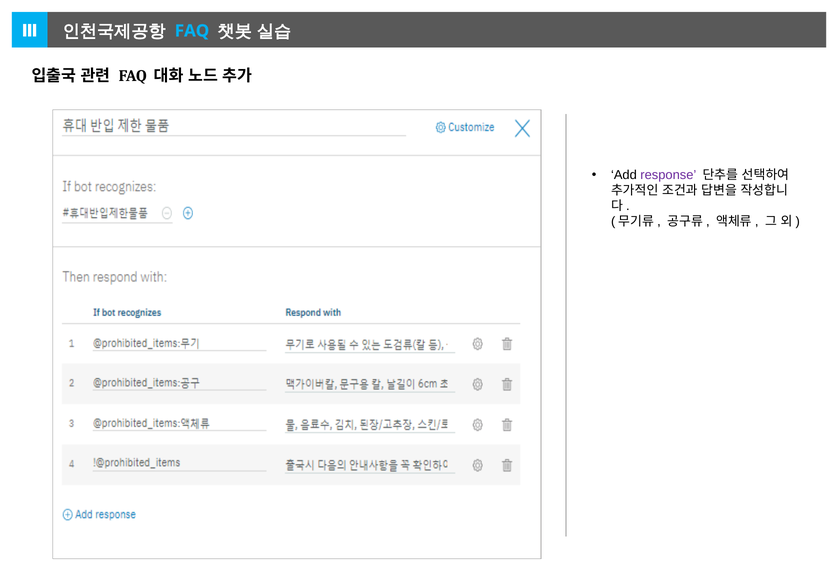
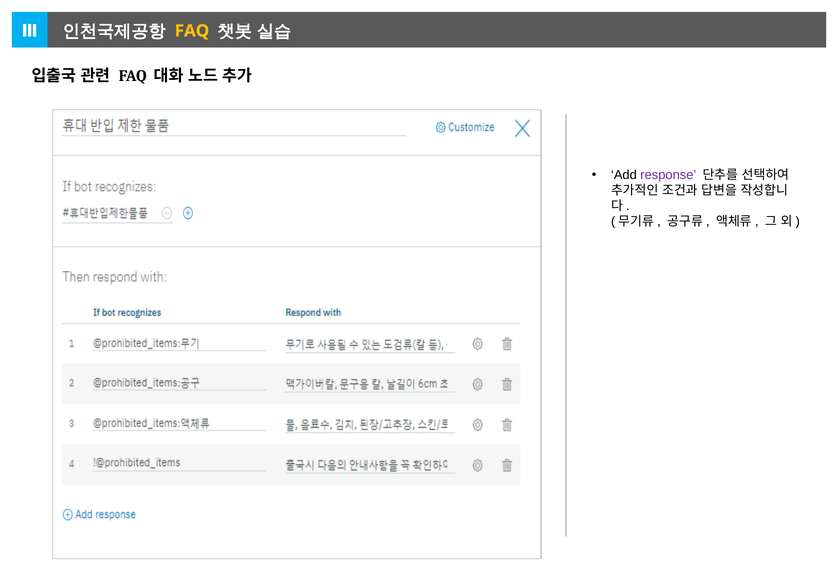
FAQ at (192, 31) colour: light blue -> yellow
